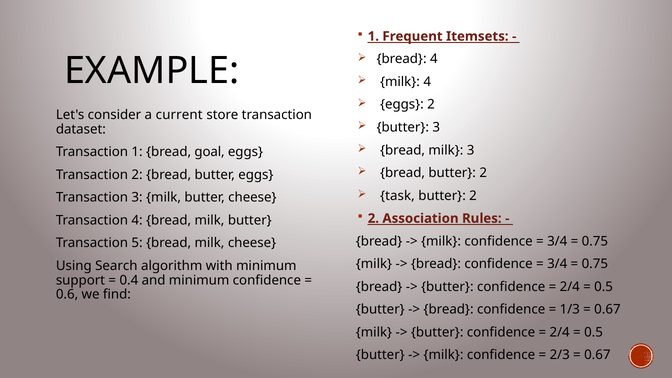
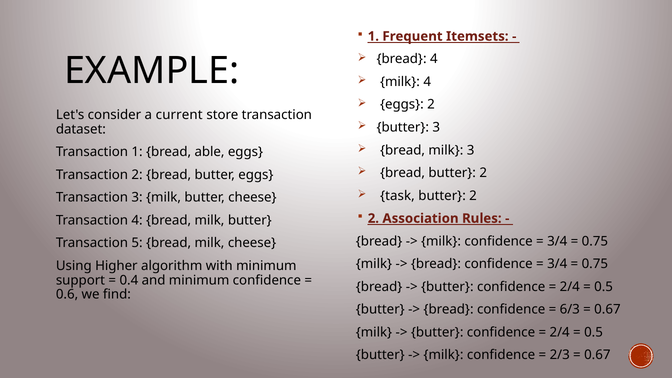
goal: goal -> able
Search: Search -> Higher
1/3: 1/3 -> 6/3
